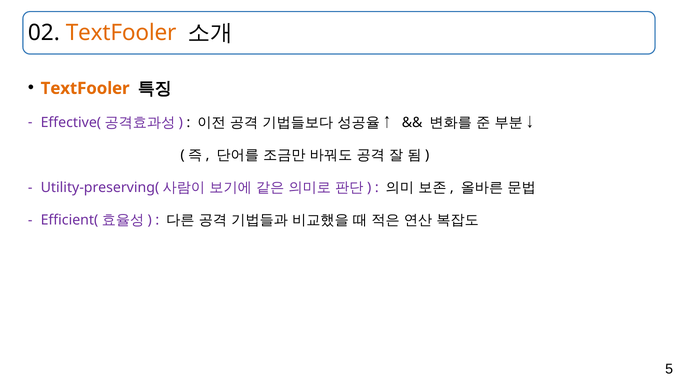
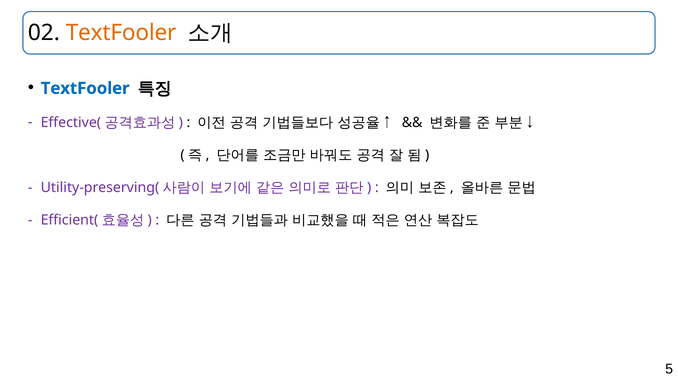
TextFooler at (85, 88) colour: orange -> blue
